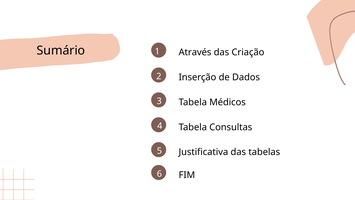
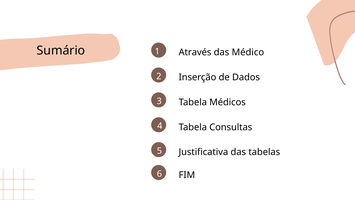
Criação: Criação -> Médico
